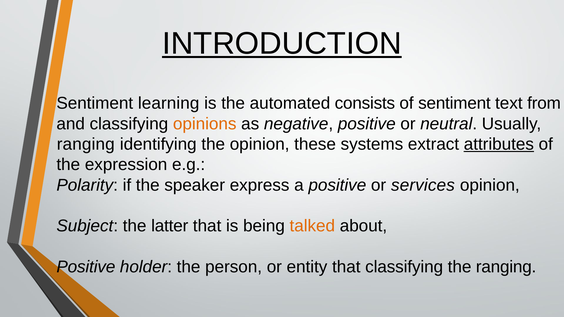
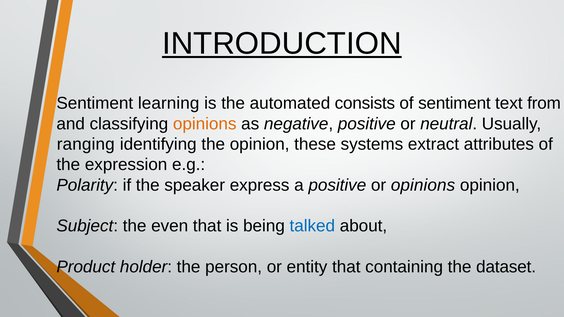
attributes underline: present -> none
or services: services -> opinions
latter: latter -> even
talked colour: orange -> blue
Positive at (86, 267): Positive -> Product
that classifying: classifying -> containing
the ranging: ranging -> dataset
